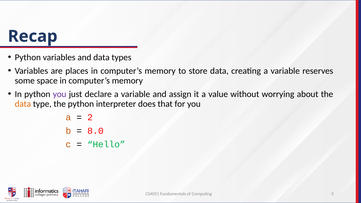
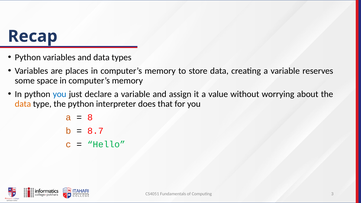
you at (60, 94) colour: purple -> blue
2: 2 -> 8
8.0: 8.0 -> 8.7
